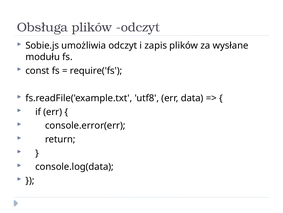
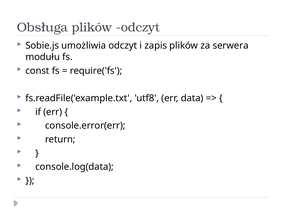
wysłane: wysłane -> serwera
